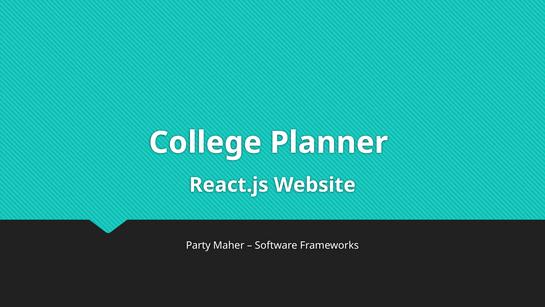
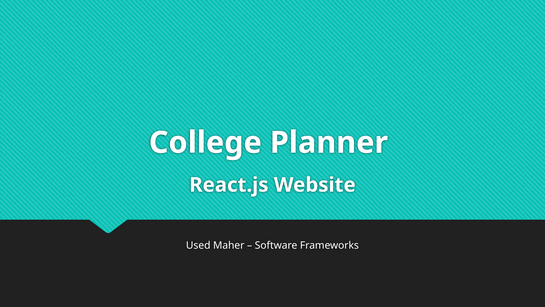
Party: Party -> Used
